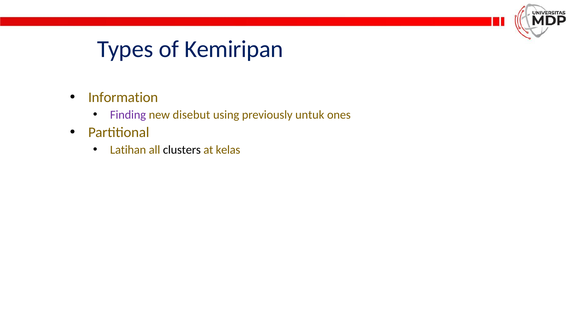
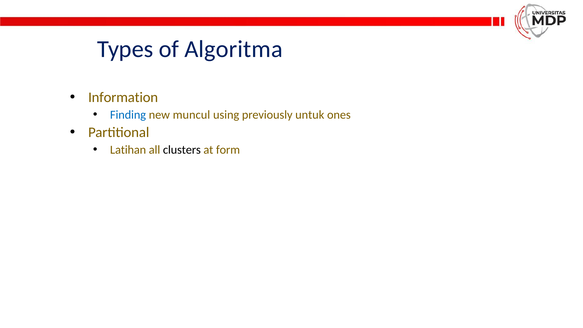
Kemiripan: Kemiripan -> Algoritma
Finding colour: purple -> blue
disebut: disebut -> muncul
kelas: kelas -> form
